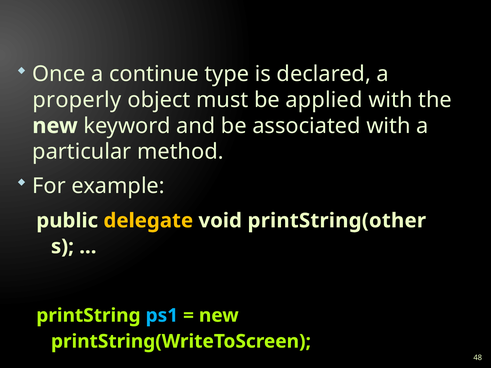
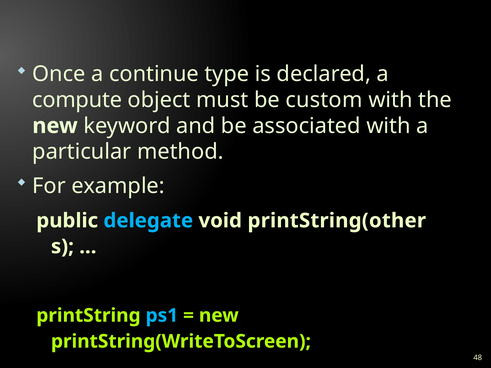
properly: properly -> compute
applied: applied -> custom
delegate colour: yellow -> light blue
